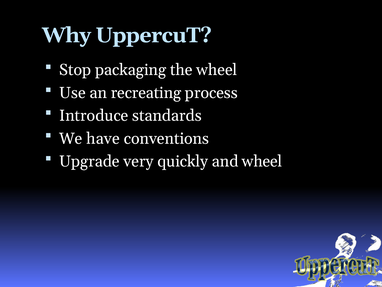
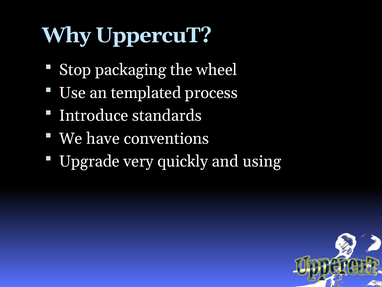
recreating: recreating -> templated
and wheel: wheel -> using
